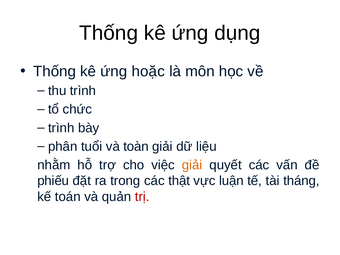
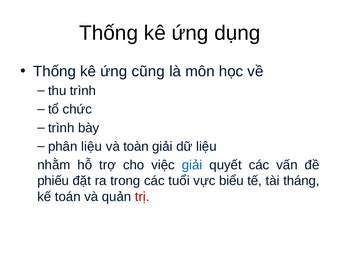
hoặc: hoặc -> cũng
phân tuổi: tuổi -> liệu
giải at (192, 165) colour: orange -> blue
thật: thật -> tuổi
luận: luận -> biểu
